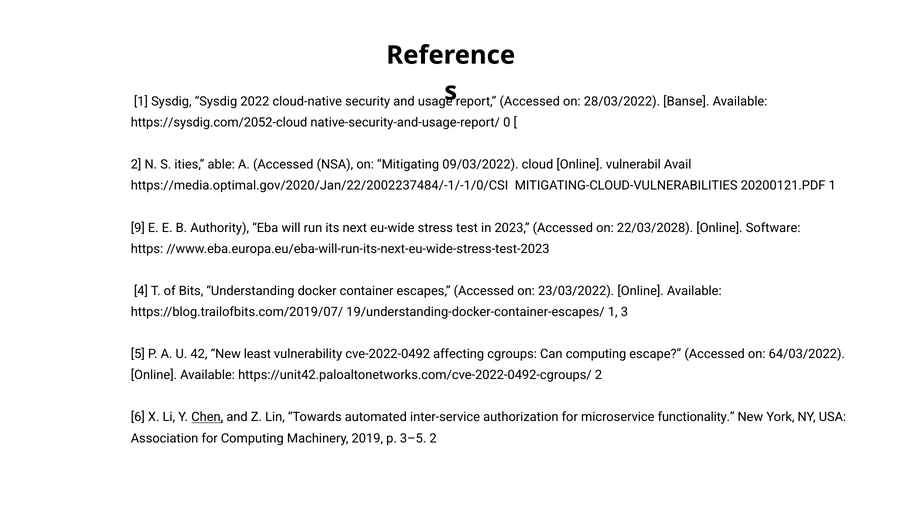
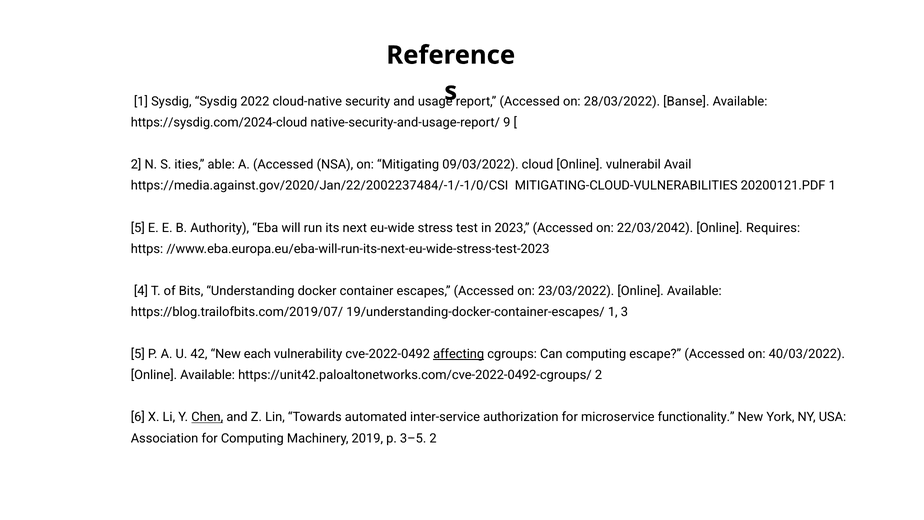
https://sysdig.com/2052-cloud: https://sysdig.com/2052-cloud -> https://sysdig.com/2024-cloud
0: 0 -> 9
https://media.optimal.gov/2020/Jan/22/2002237484/-1/-1/0/CSI: https://media.optimal.gov/2020/Jan/22/2002237484/-1/-1/0/CSI -> https://media.against.gov/2020/Jan/22/2002237484/-1/-1/0/CSI
9 at (138, 228): 9 -> 5
22/03/2028: 22/03/2028 -> 22/03/2042
Software: Software -> Requires
least: least -> each
affecting underline: none -> present
64/03/2022: 64/03/2022 -> 40/03/2022
